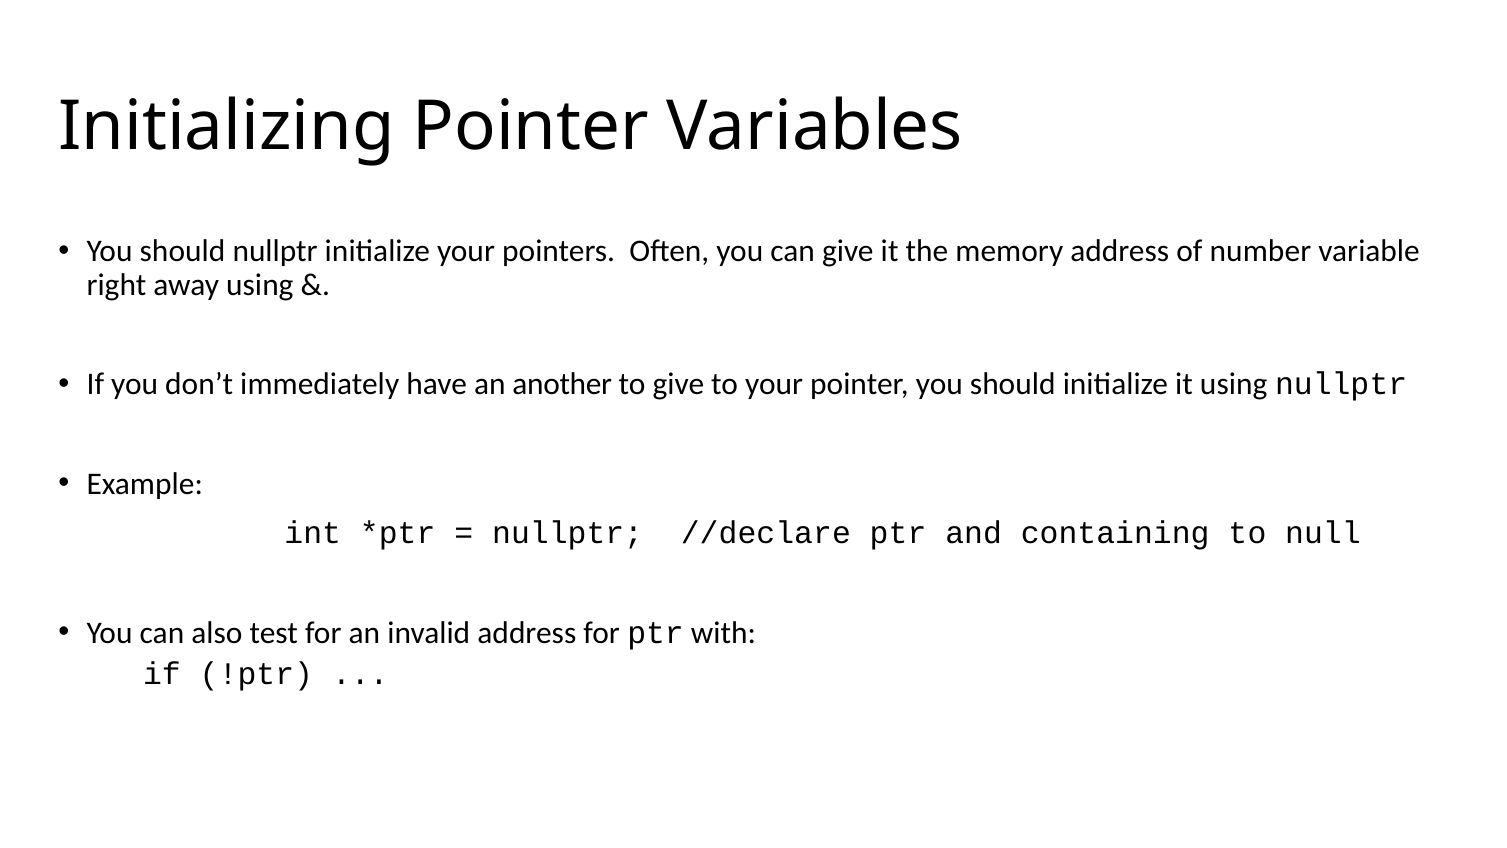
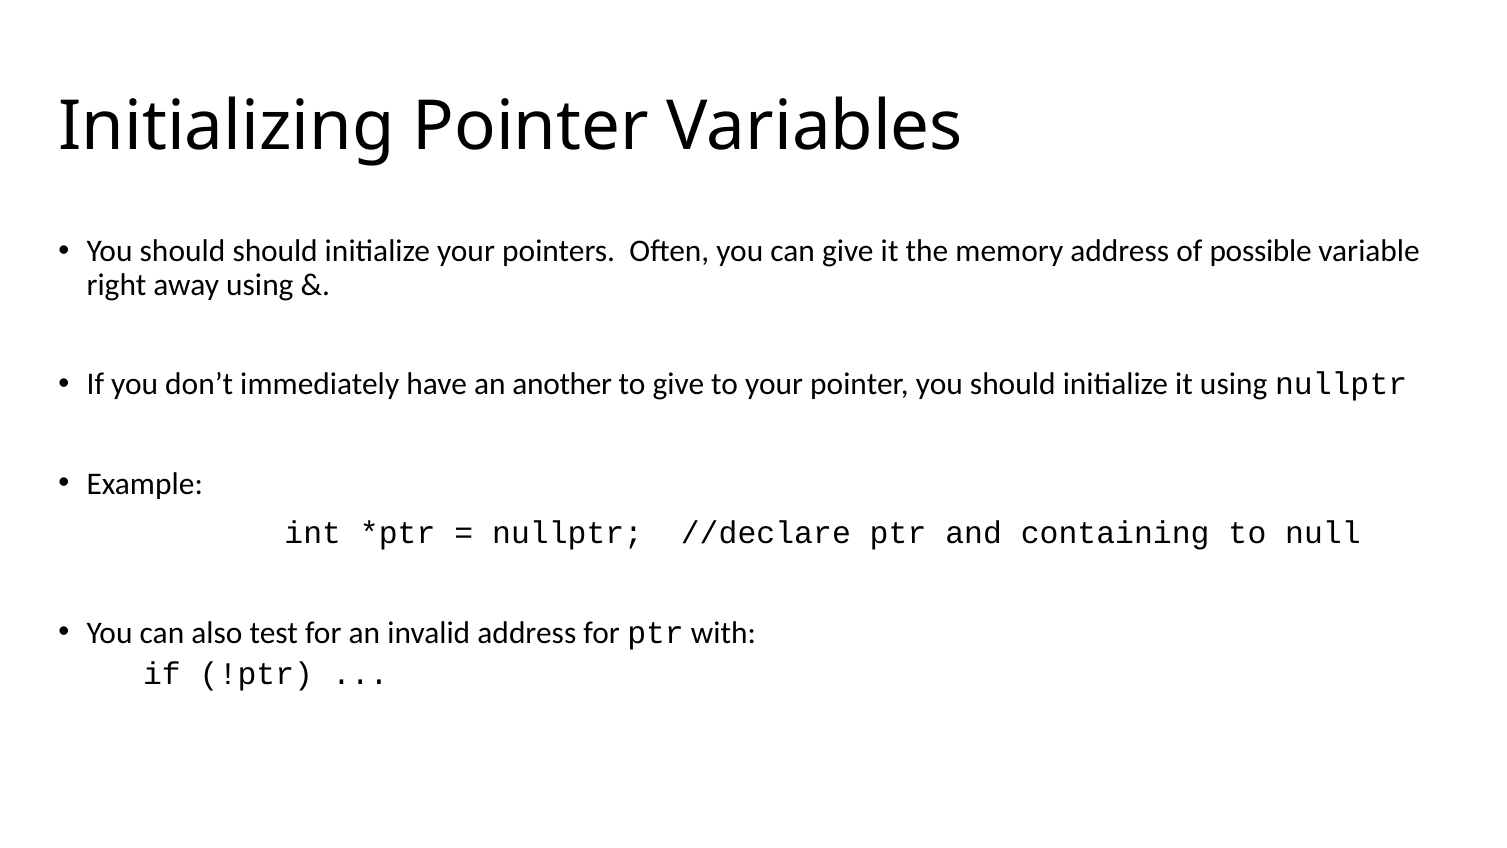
should nullptr: nullptr -> should
number: number -> possible
